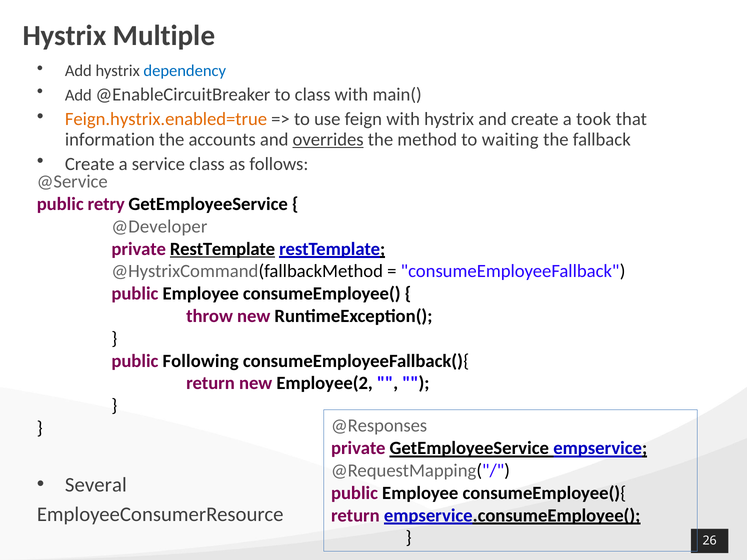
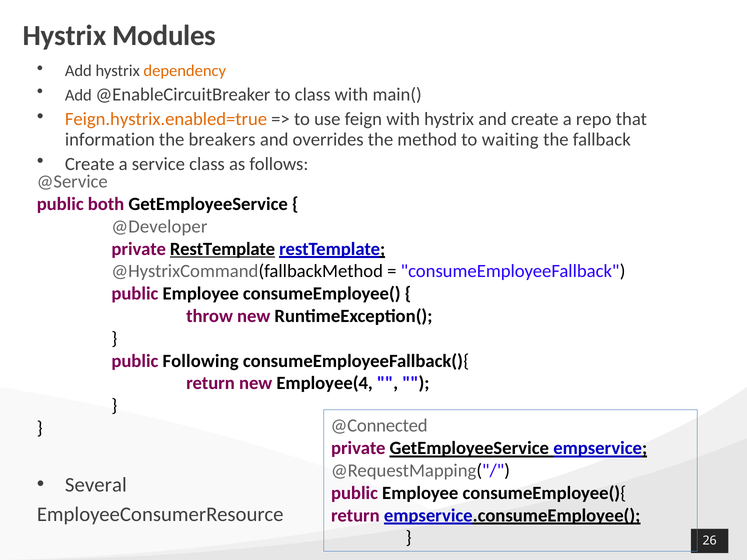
Multiple: Multiple -> Modules
dependency colour: blue -> orange
took: took -> repo
accounts: accounts -> breakers
overrides underline: present -> none
retry: retry -> both
Employee(2: Employee(2 -> Employee(4
@Responses: @Responses -> @Connected
